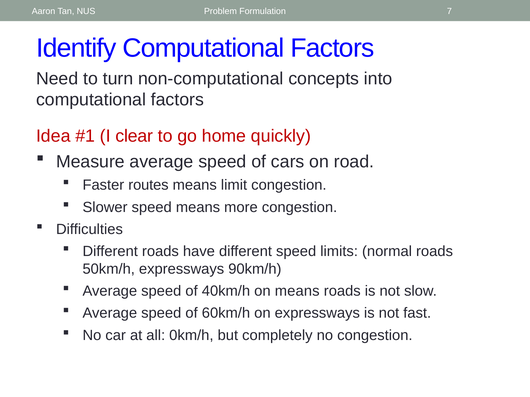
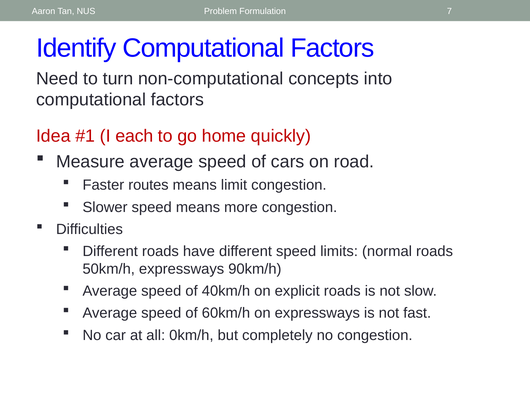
clear: clear -> each
on means: means -> explicit
